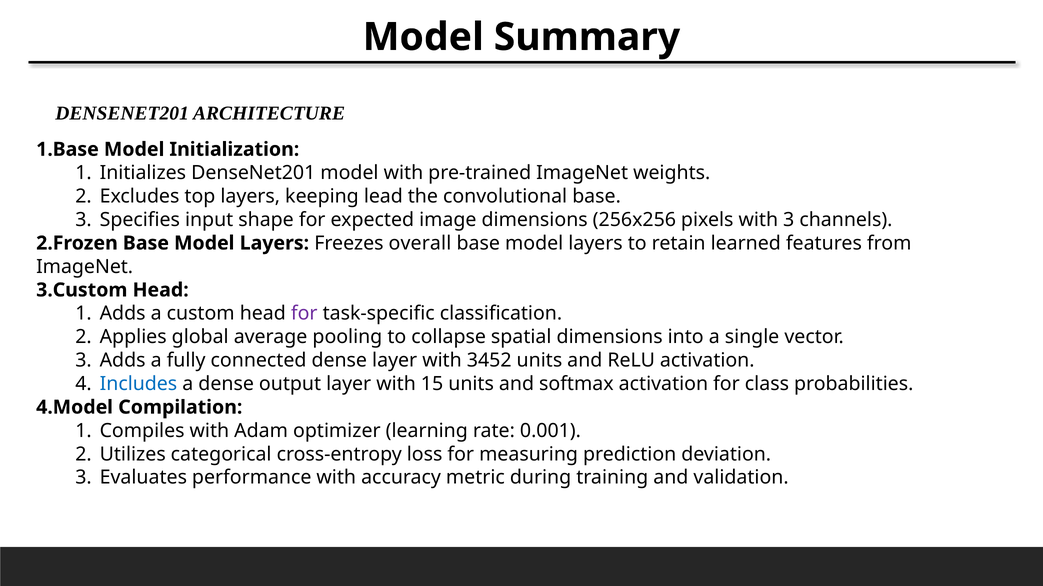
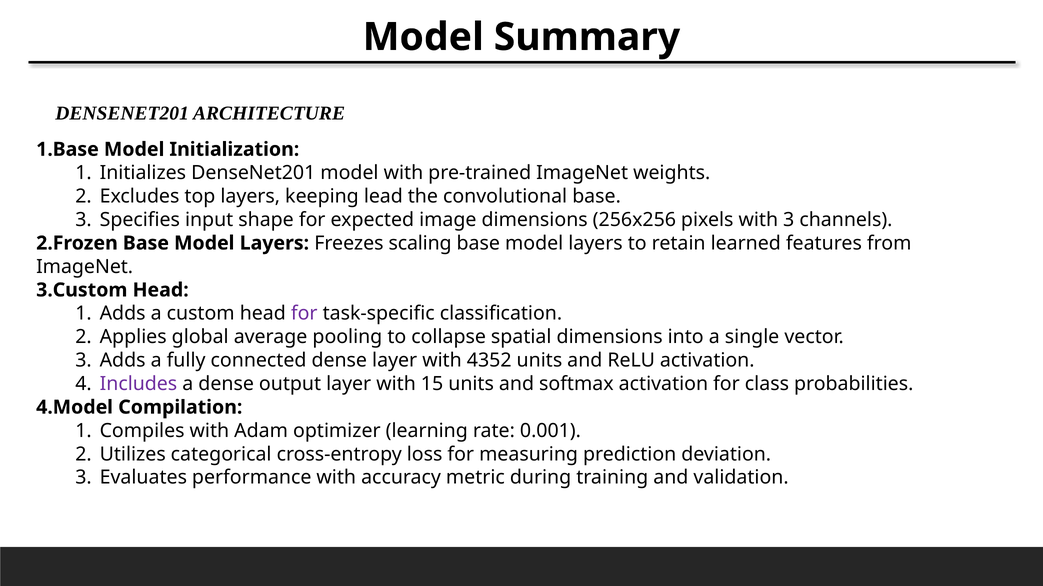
overall: overall -> scaling
3452: 3452 -> 4352
Includes colour: blue -> purple
